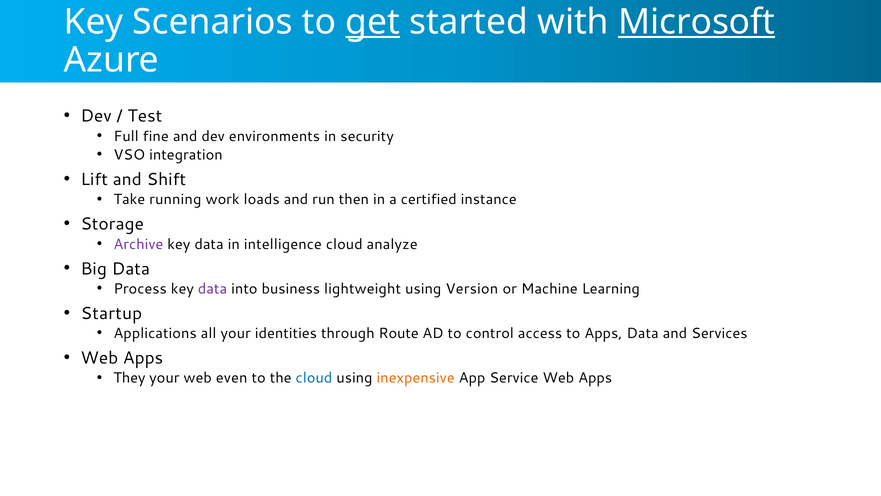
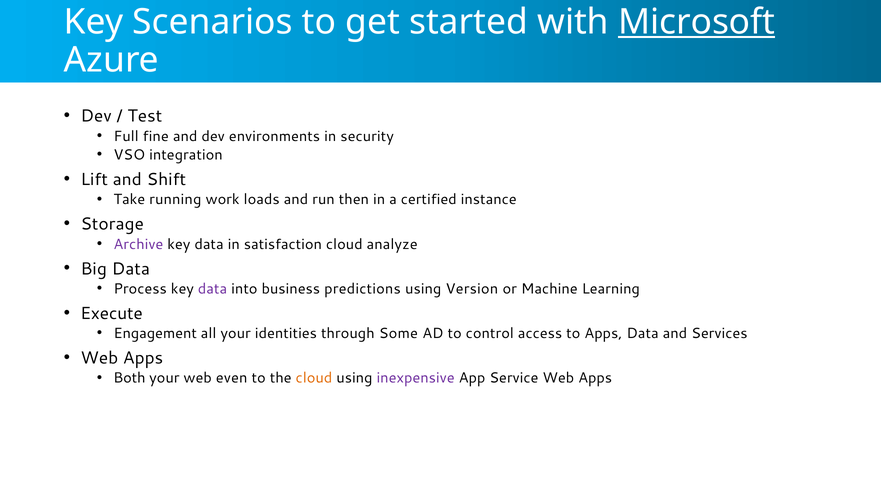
get underline: present -> none
intelligence: intelligence -> satisfaction
lightweight: lightweight -> predictions
Startup: Startup -> Execute
Applications: Applications -> Engagement
Route: Route -> Some
They: They -> Both
cloud at (314, 378) colour: blue -> orange
inexpensive colour: orange -> purple
